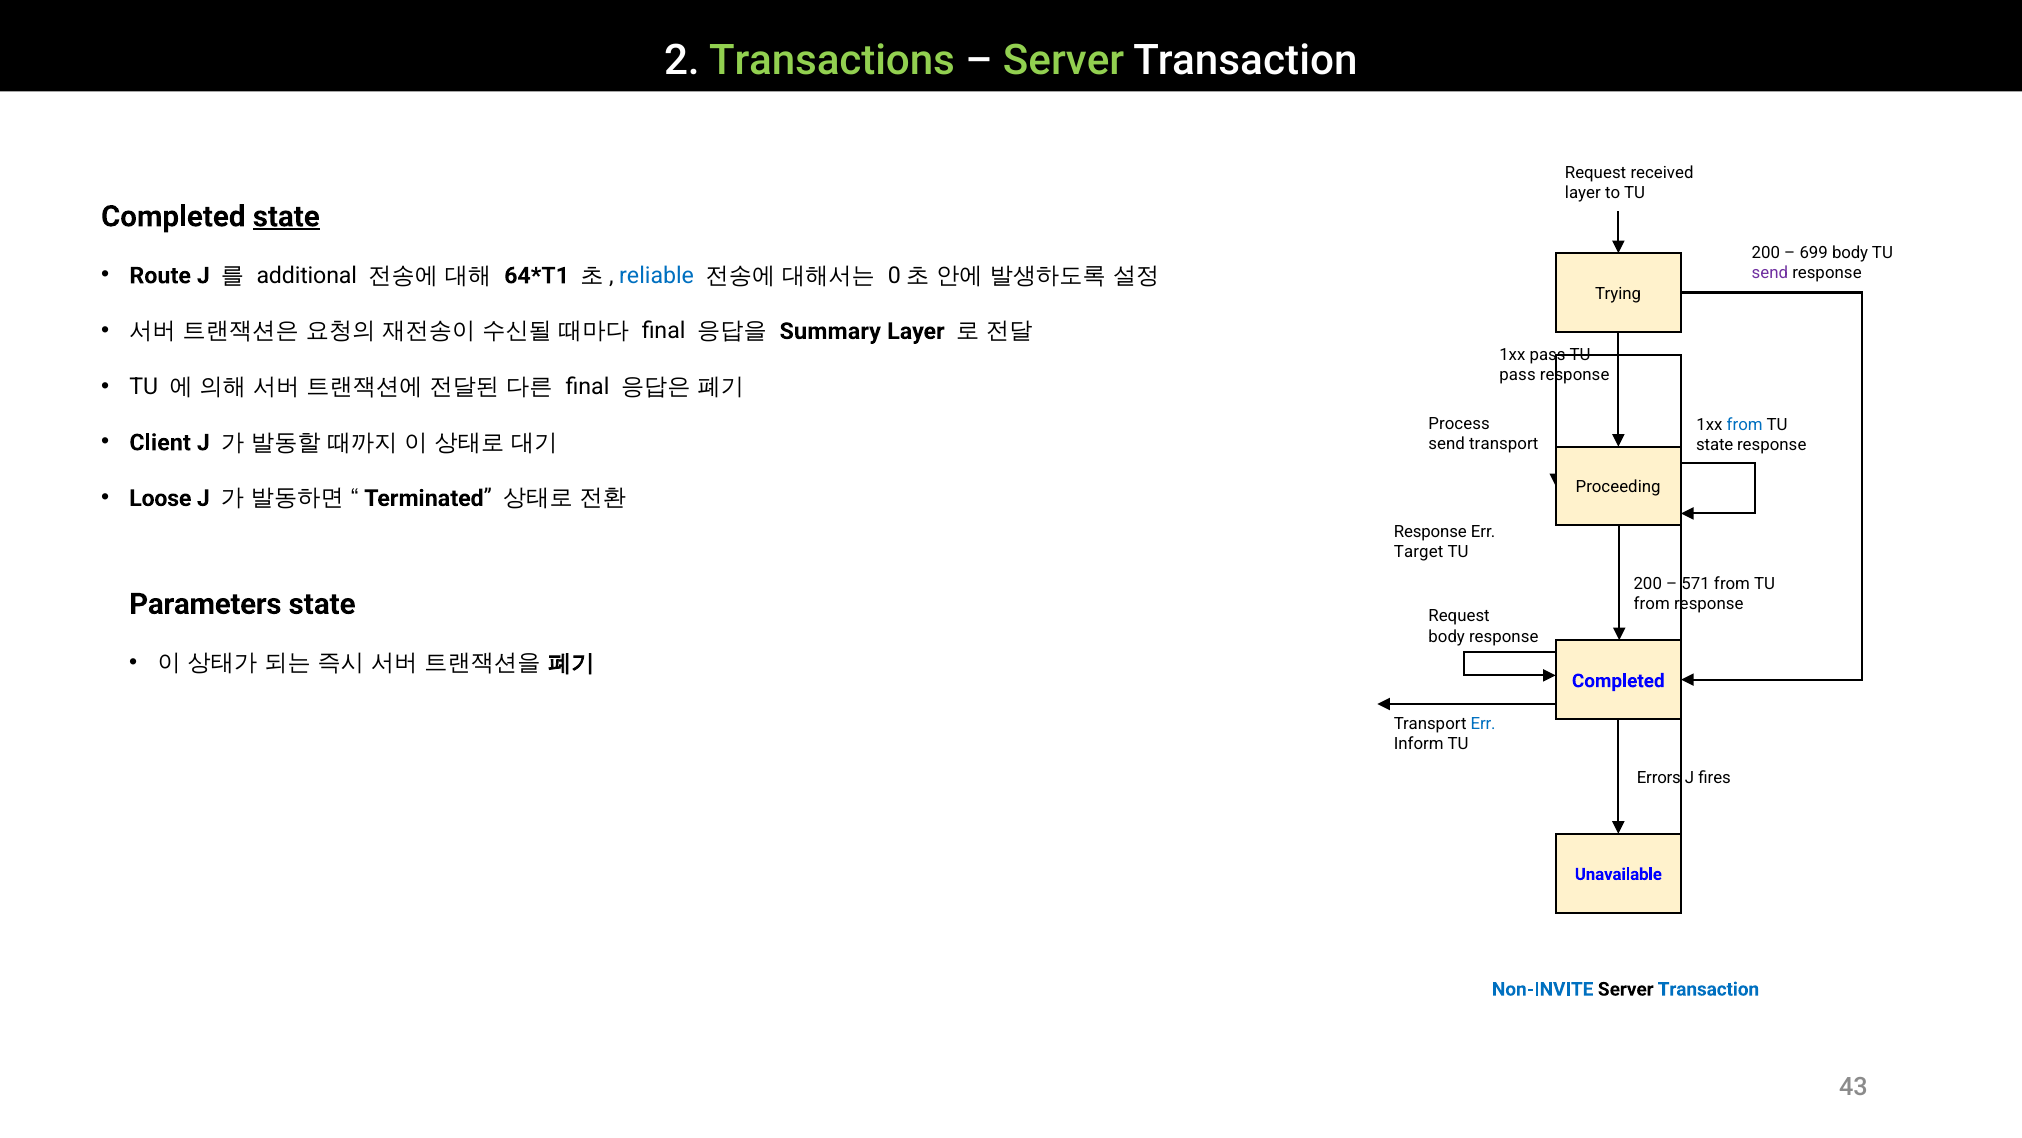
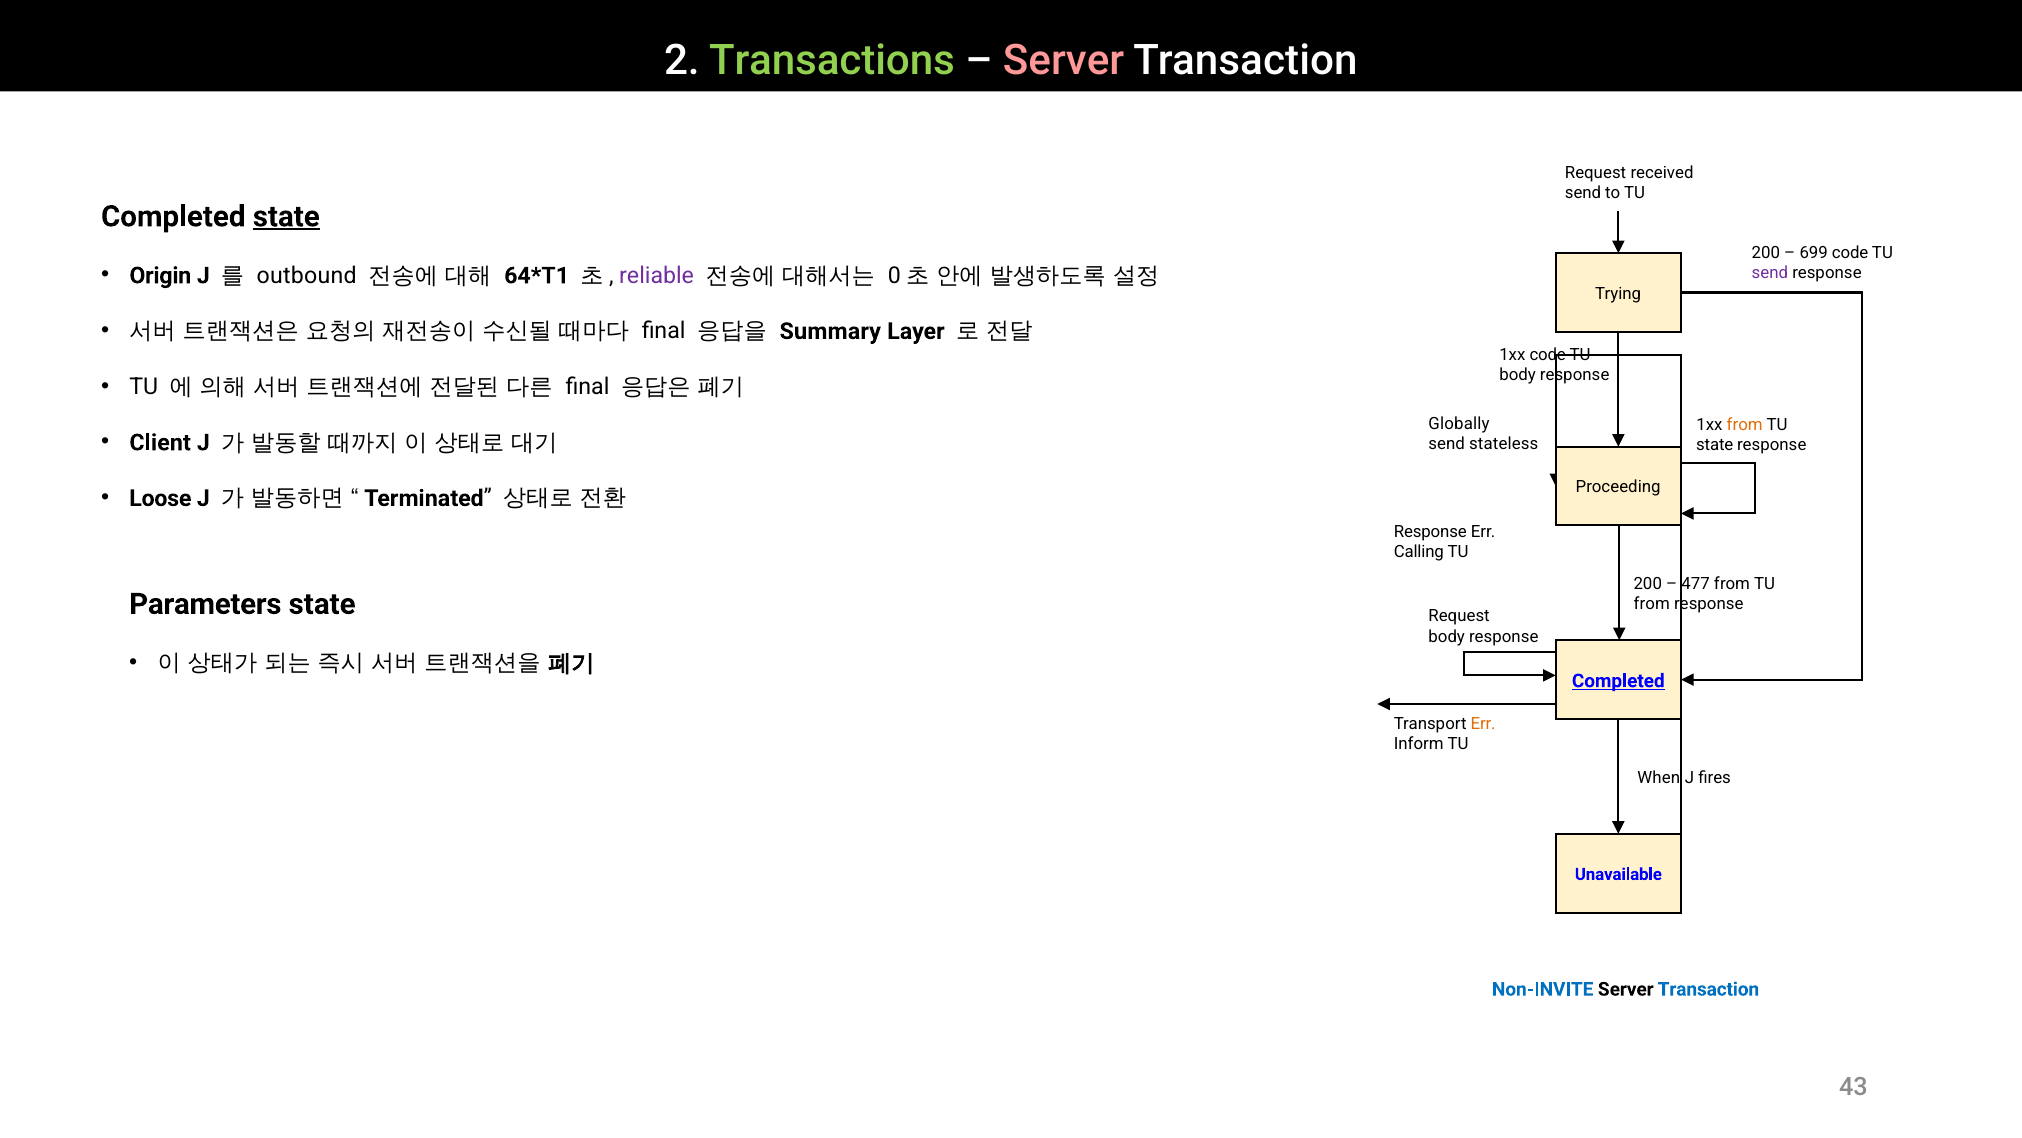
Server at (1064, 61) colour: light green -> pink
layer at (1583, 193): layer -> send
699 body: body -> code
Route: Route -> Origin
additional: additional -> outbound
reliable colour: blue -> purple
1xx pass: pass -> code
pass at (1518, 375): pass -> body
Process: Process -> Globally
from at (1745, 425) colour: blue -> orange
send transport: transport -> stateless
Target: Target -> Calling
571: 571 -> 477
Completed at (1618, 681) underline: none -> present
Err at (1483, 723) colour: blue -> orange
Errors: Errors -> When
